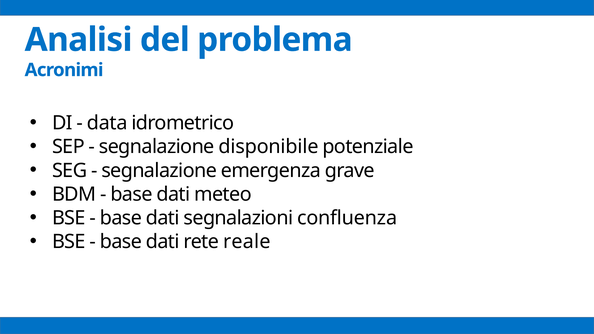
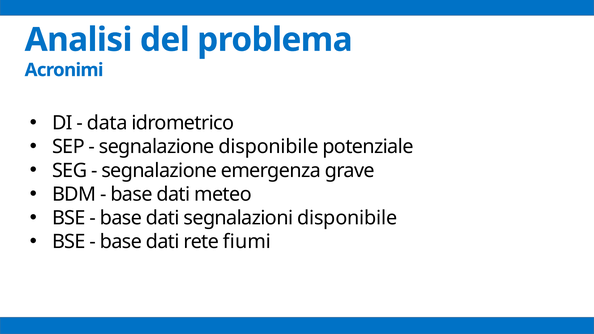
segnalazioni confluenza: confluenza -> disponibile
reale: reale -> fiumi
